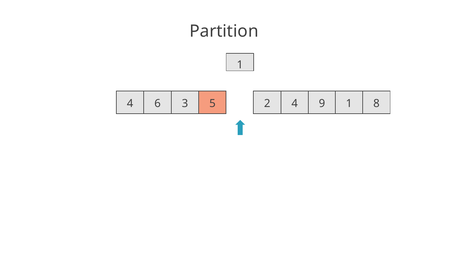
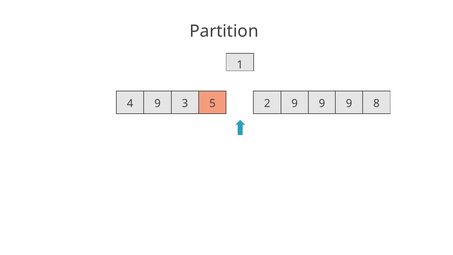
4 6: 6 -> 9
2 4: 4 -> 9
1 at (349, 103): 1 -> 9
